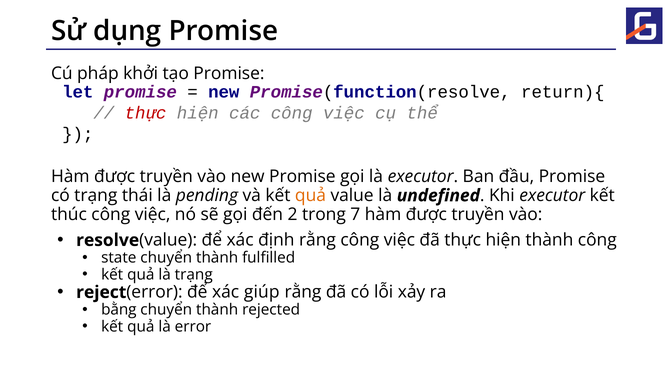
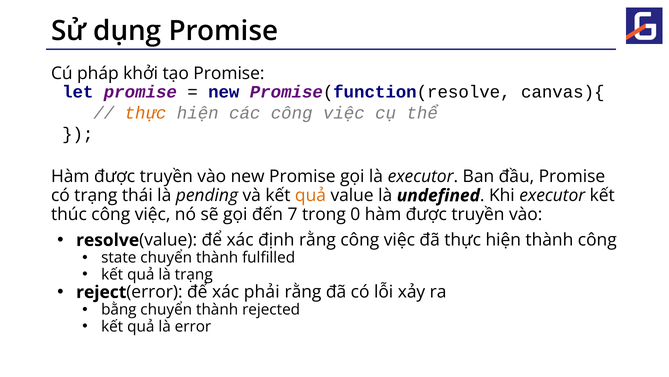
return){: return){ -> canvas){
thực at (146, 113) colour: red -> orange
2: 2 -> 7
7: 7 -> 0
giúp: giúp -> phải
